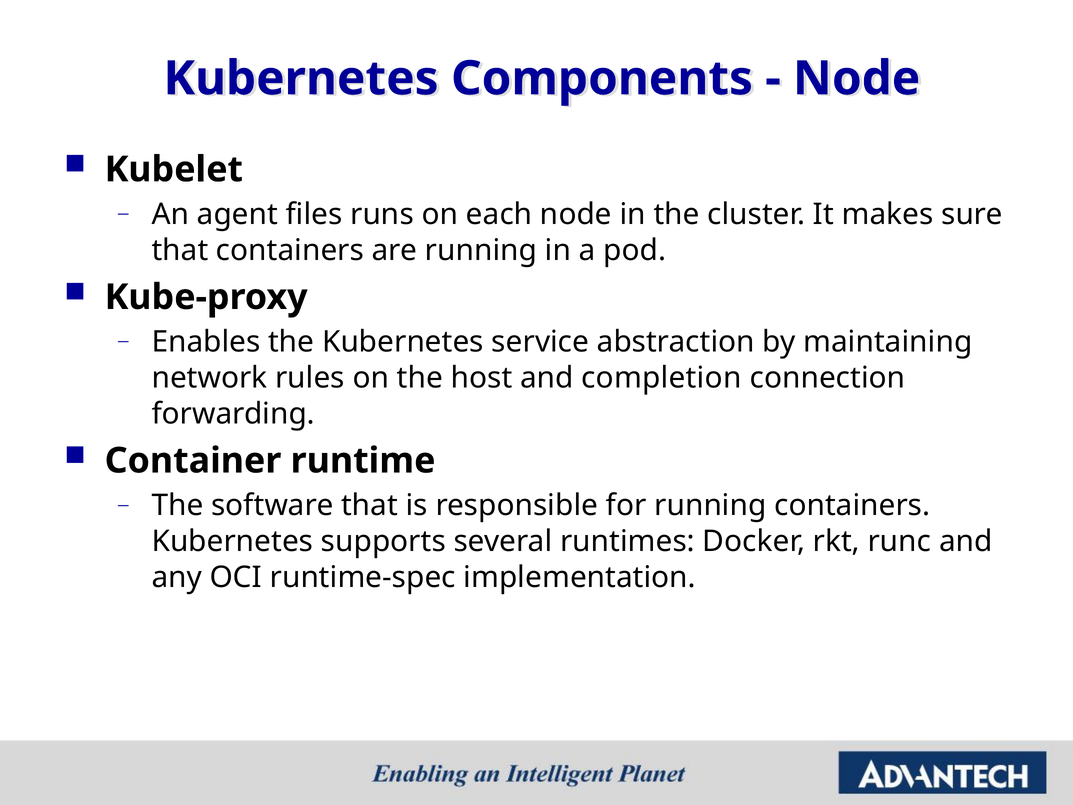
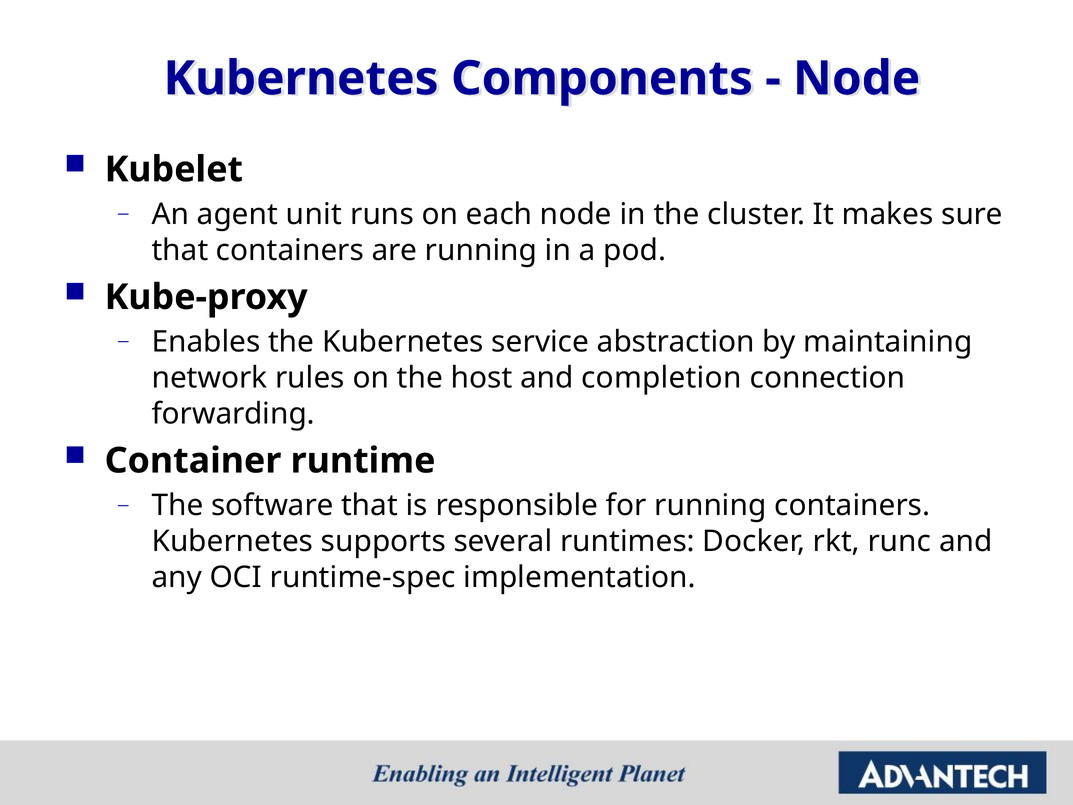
files: files -> unit
